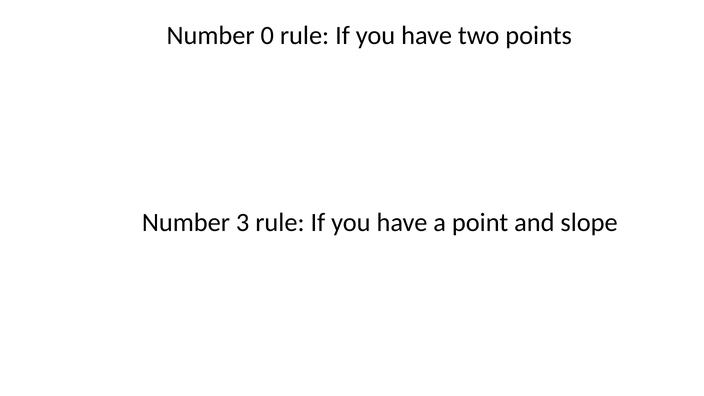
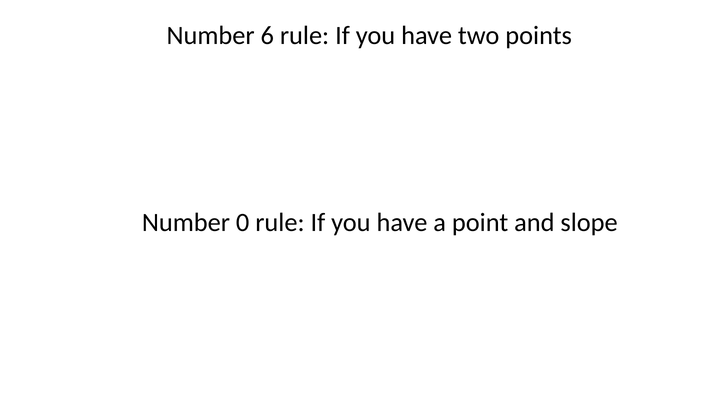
0: 0 -> 6
3: 3 -> 0
